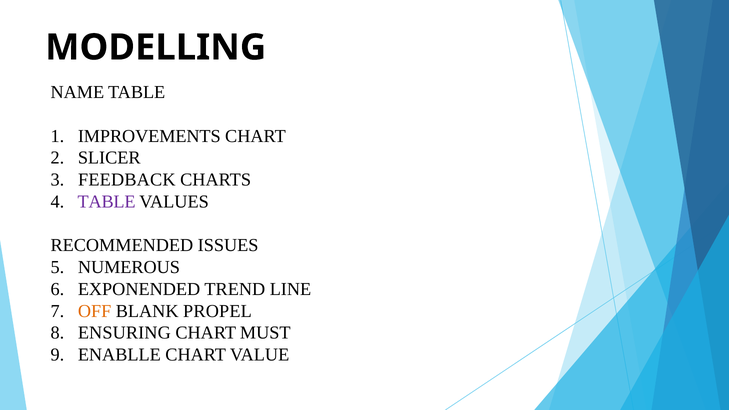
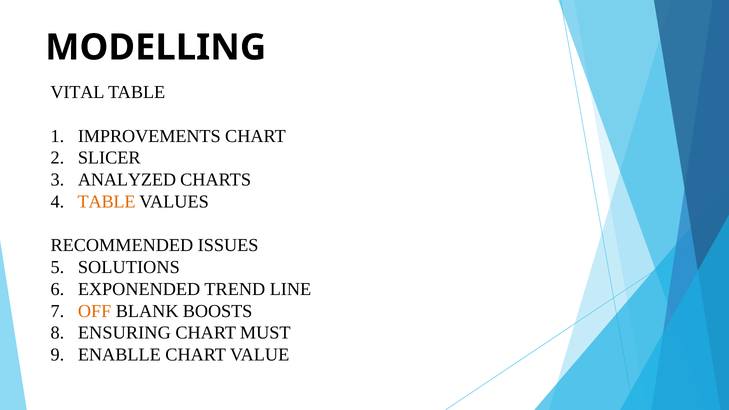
NAME: NAME -> VITAL
FEEDBACK: FEEDBACK -> ANALYZED
TABLE at (107, 202) colour: purple -> orange
NUMEROUS: NUMEROUS -> SOLUTIONS
PROPEL: PROPEL -> BOOSTS
